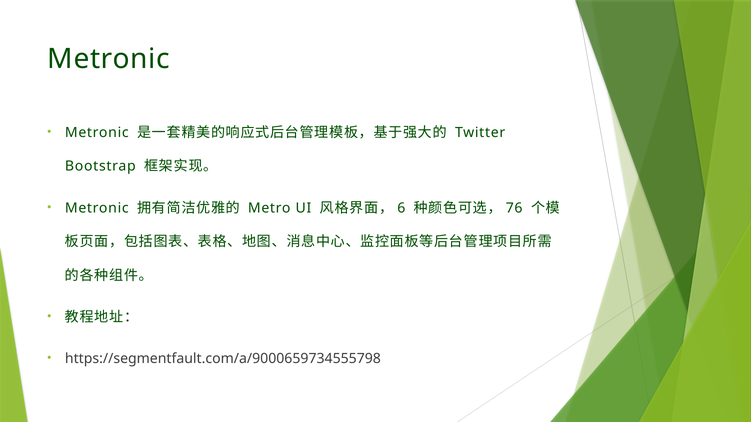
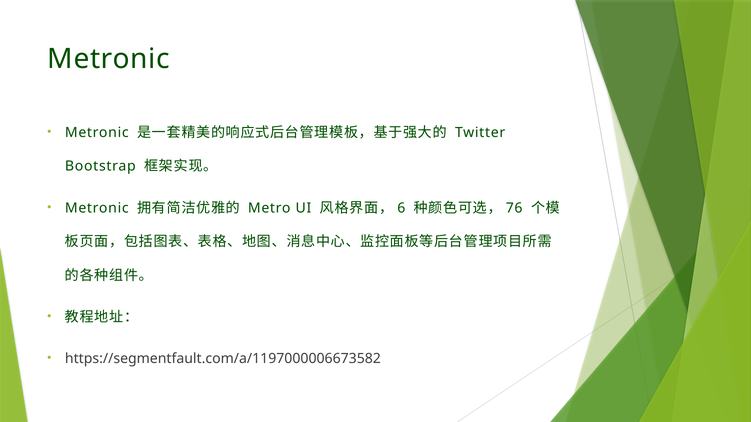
https://segmentfault.com/a/9000659734555798: https://segmentfault.com/a/9000659734555798 -> https://segmentfault.com/a/1197000006673582
